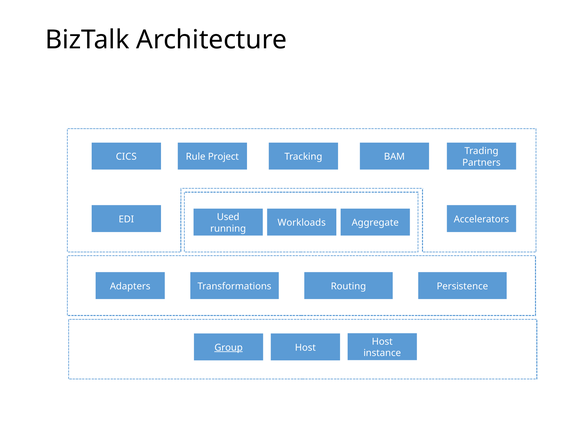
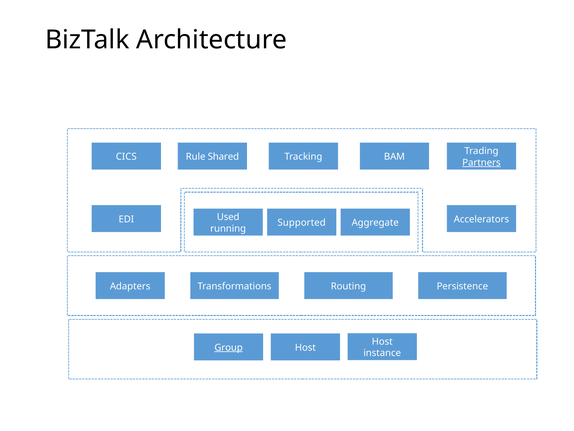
Project: Project -> Shared
Partners underline: none -> present
Workloads: Workloads -> Supported
